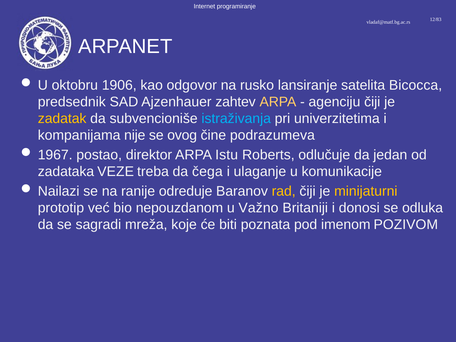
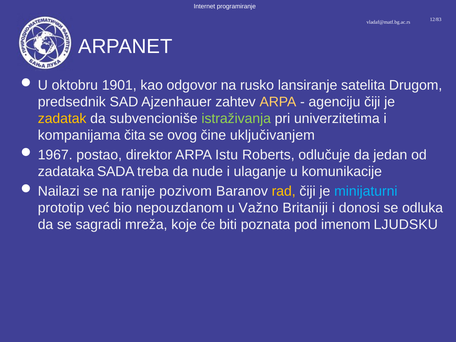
1906: 1906 -> 1901
Bicocca: Bicocca -> Drugom
istraživanja colour: light blue -> light green
nije: nije -> čita
podrazumeva: podrazumeva -> uključivanjem
VEZE: VEZE -> SADA
čega: čega -> nude
odreduje: odreduje -> pozivom
minijaturni colour: yellow -> light blue
POZIVOM: POZIVOM -> LJUDSKU
